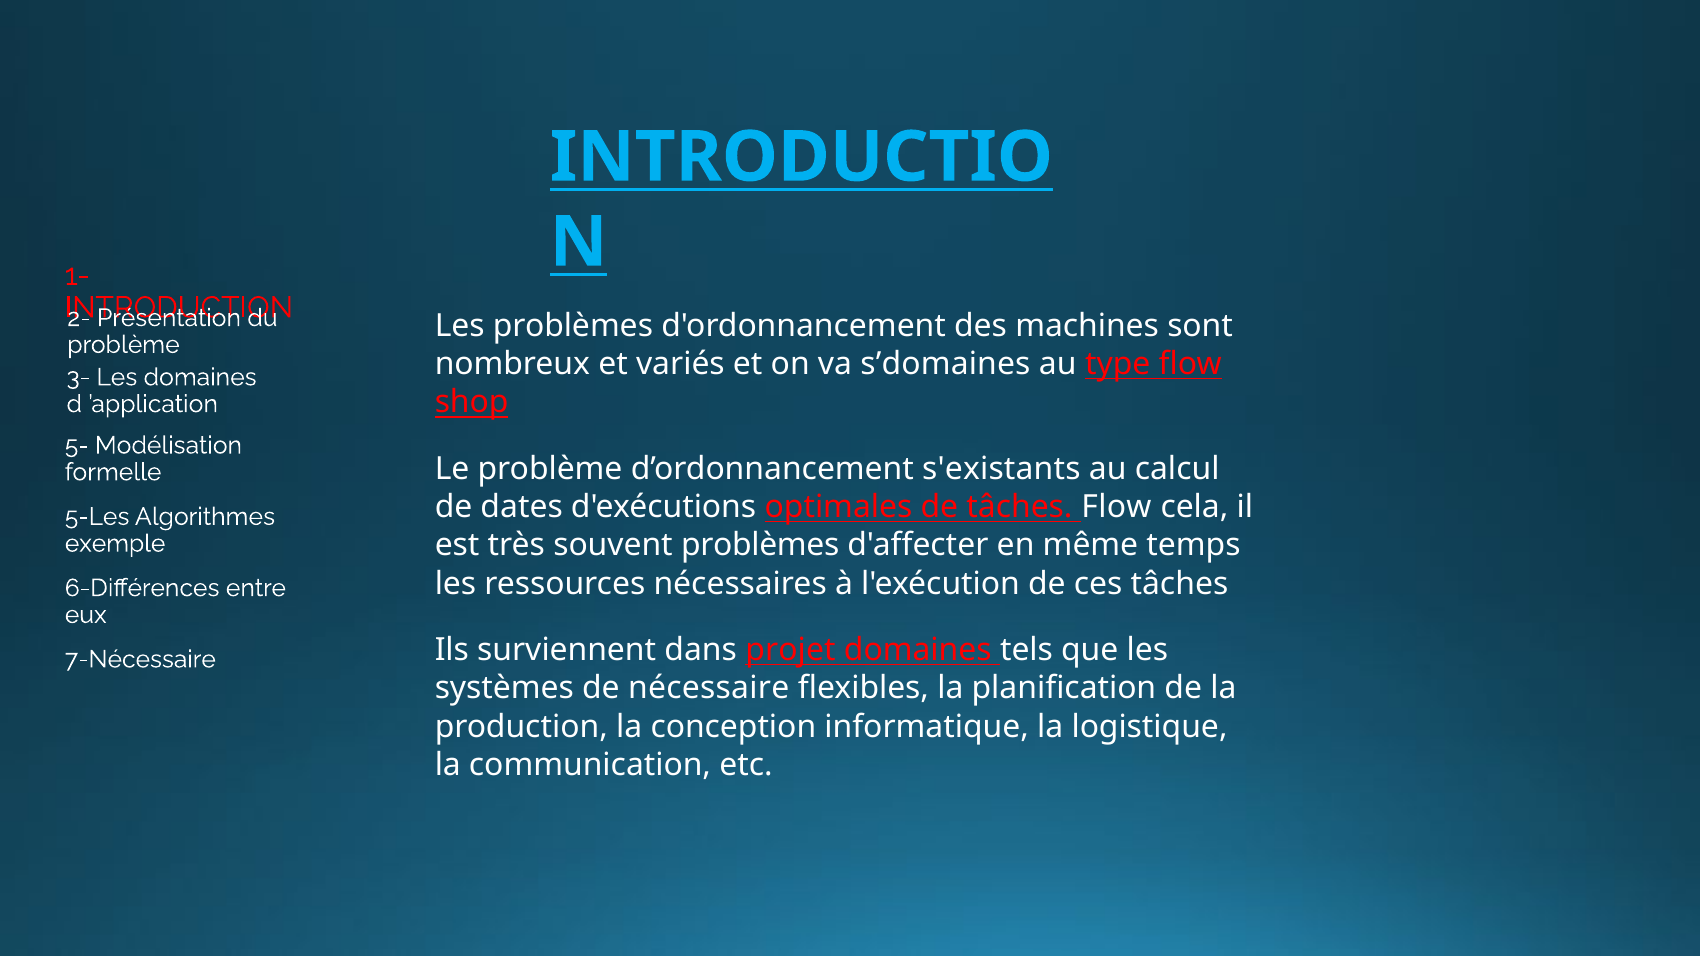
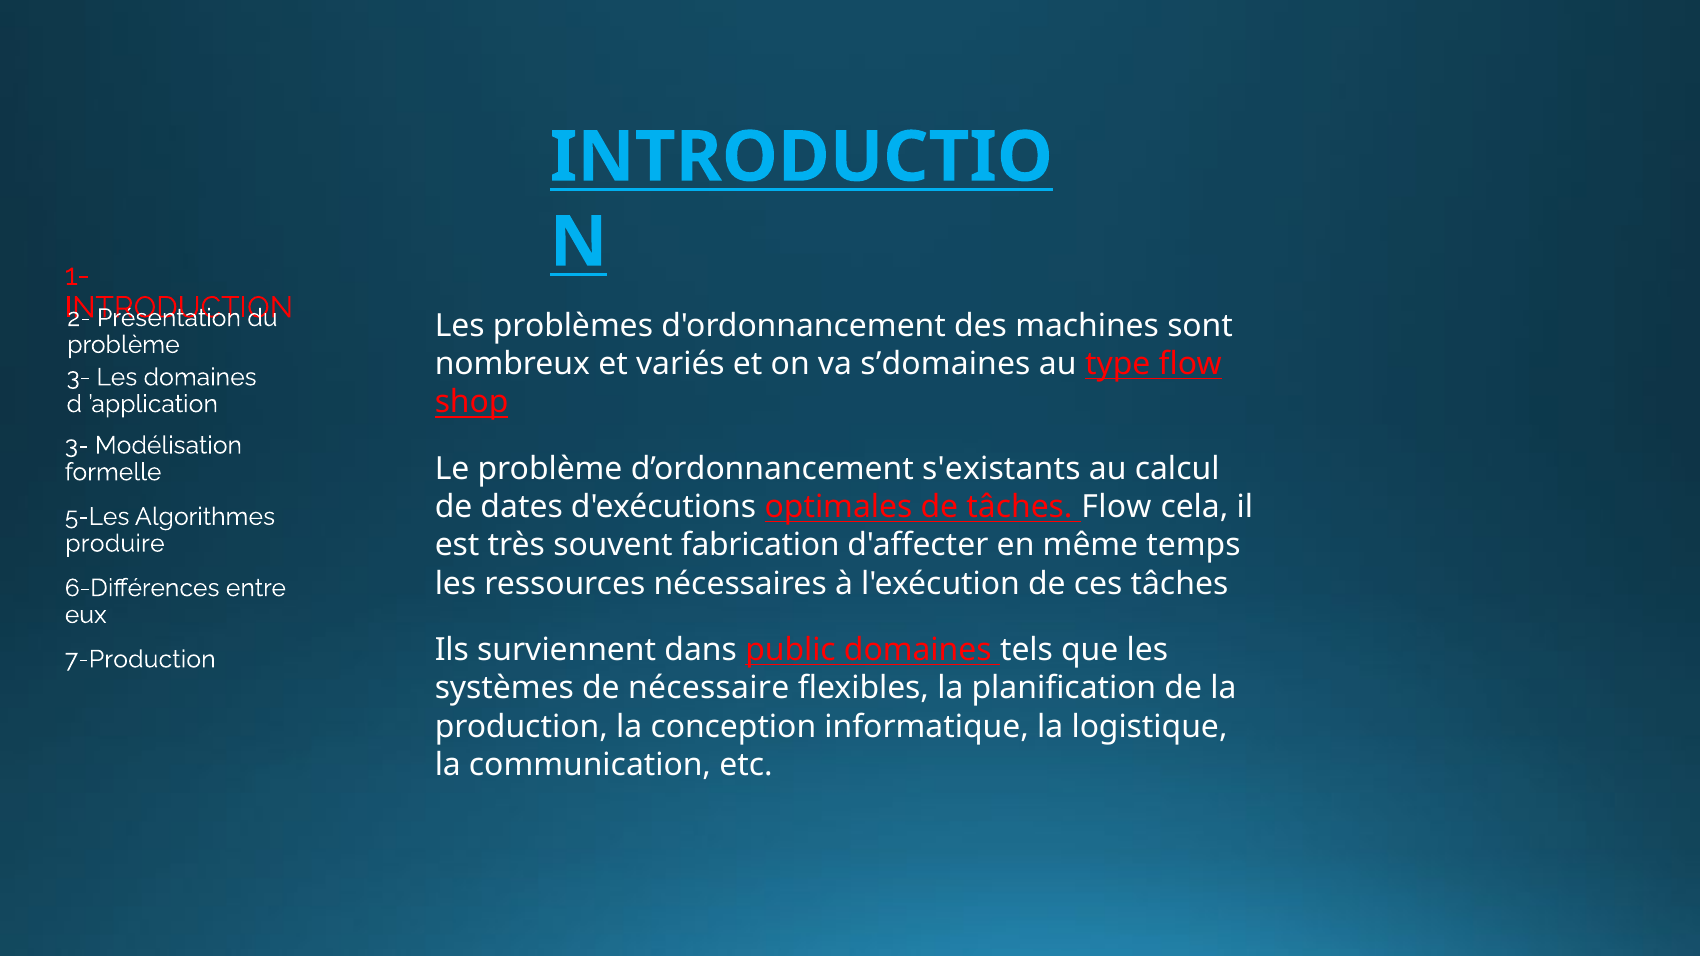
5- at (77, 445): 5- -> 3-
exemple: exemple -> produire
souvent problèmes: problèmes -> fabrication
projet: projet -> public
7-Nécessaire: 7-Nécessaire -> 7-Production
